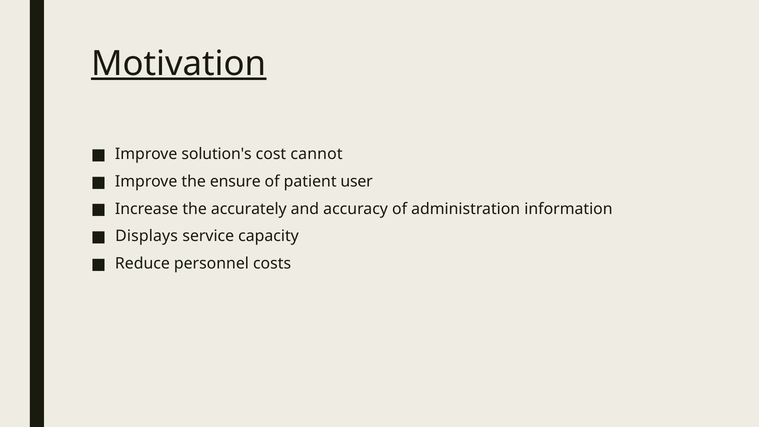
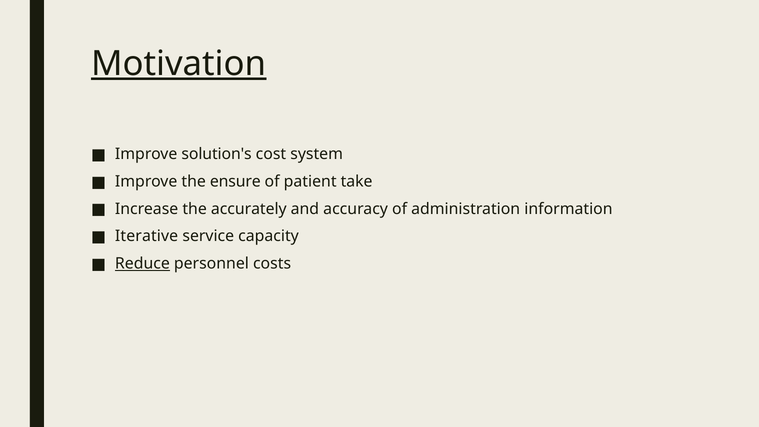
cannot: cannot -> system
user: user -> take
Displays: Displays -> Iterative
Reduce underline: none -> present
